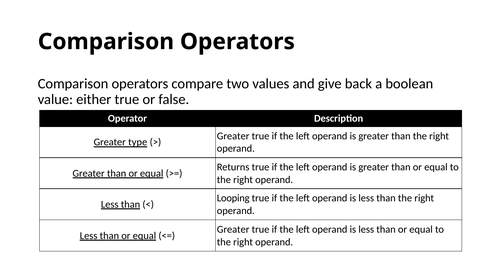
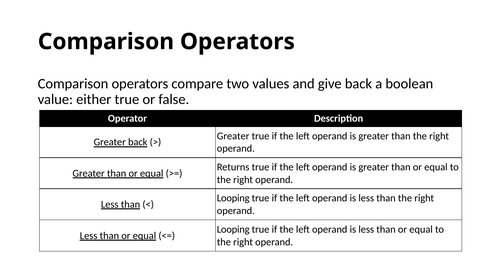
Greater type: type -> back
Greater at (233, 229): Greater -> Looping
